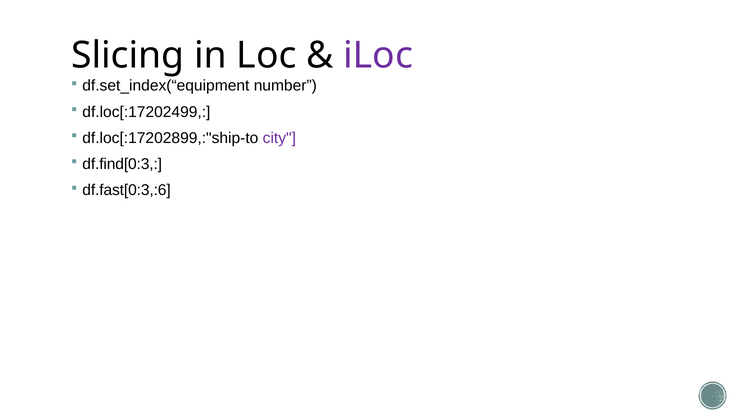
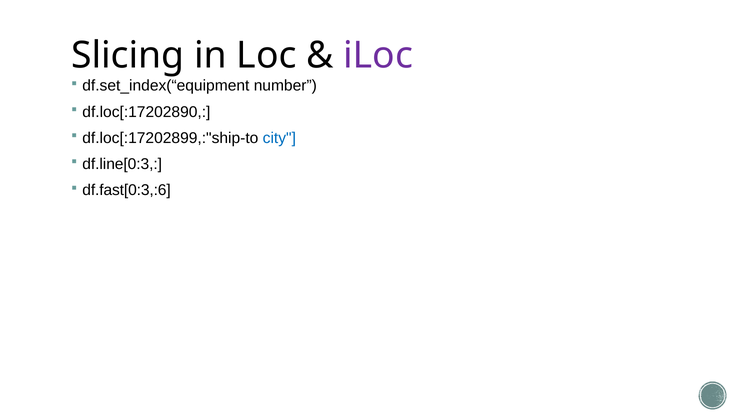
df.loc[:17202499: df.loc[:17202499 -> df.loc[:17202890
city colour: purple -> blue
df.find[0:3: df.find[0:3 -> df.line[0:3
